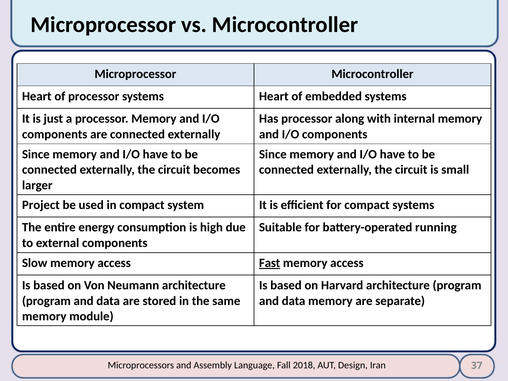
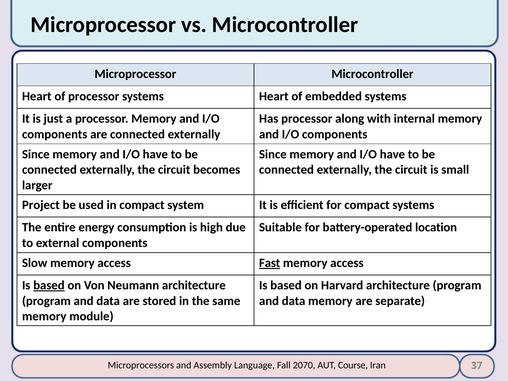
running: running -> location
based at (49, 285) underline: none -> present
2018: 2018 -> 2070
Design: Design -> Course
